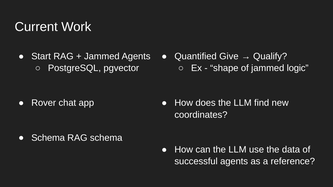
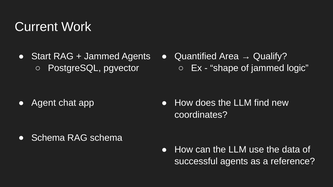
Give: Give -> Area
Rover: Rover -> Agent
